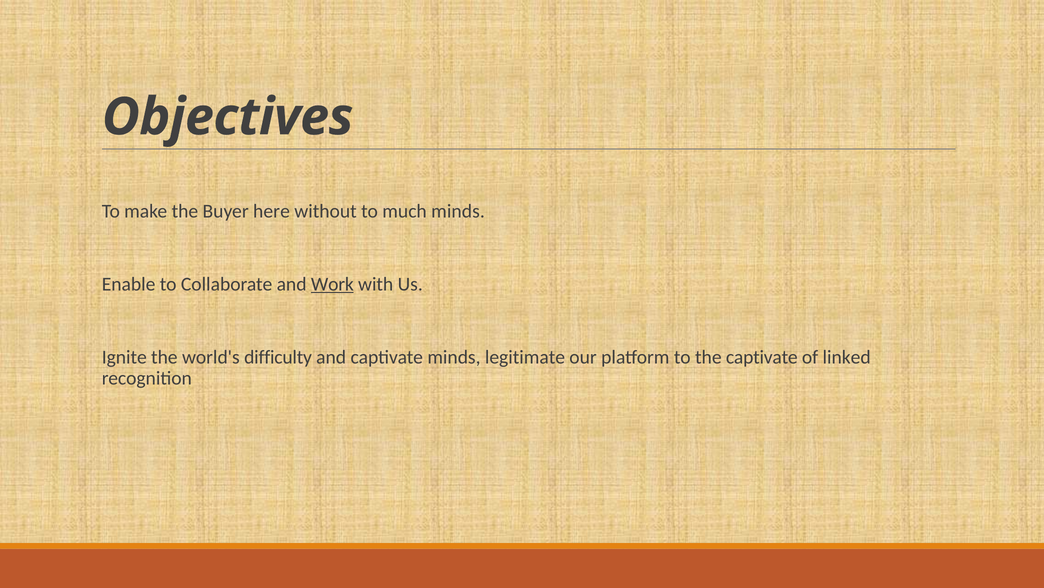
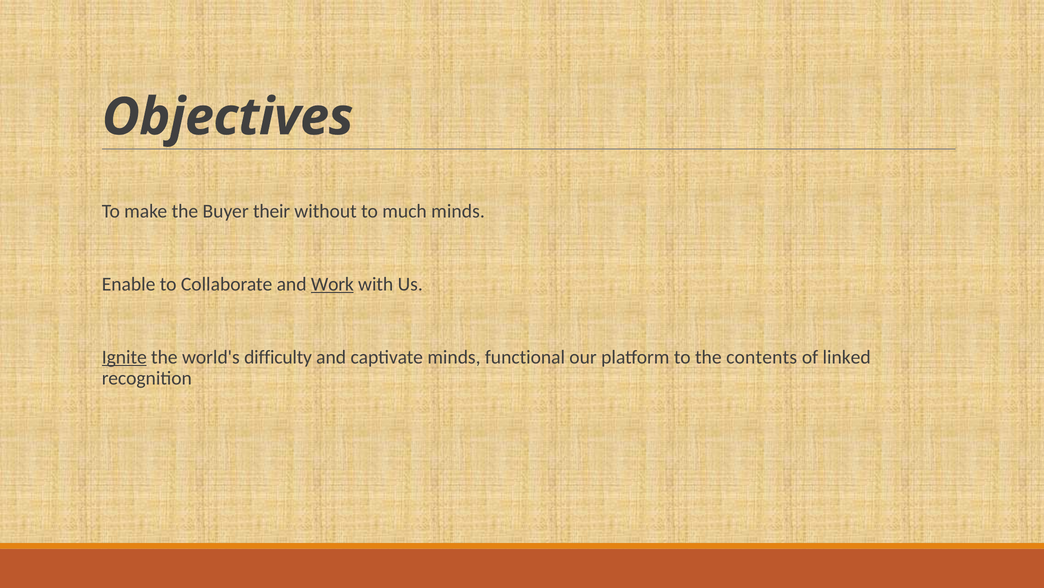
here: here -> their
Ignite underline: none -> present
legitimate: legitimate -> functional
the captivate: captivate -> contents
